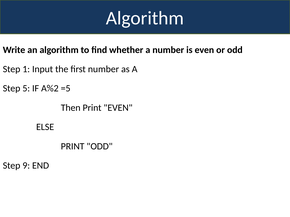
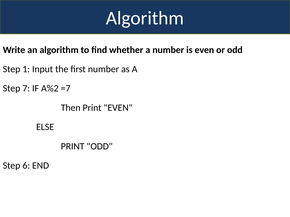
5: 5 -> 7
=5: =5 -> =7
9: 9 -> 6
